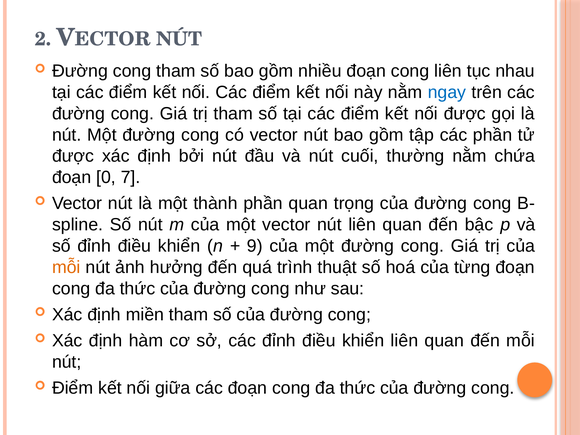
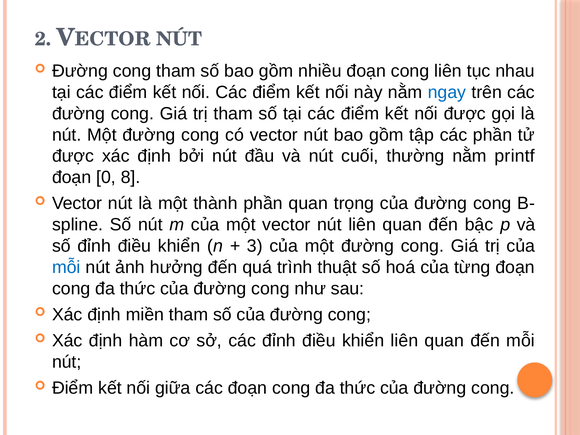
chứa: chứa -> printf
7: 7 -> 8
9: 9 -> 3
mỗi at (66, 267) colour: orange -> blue
